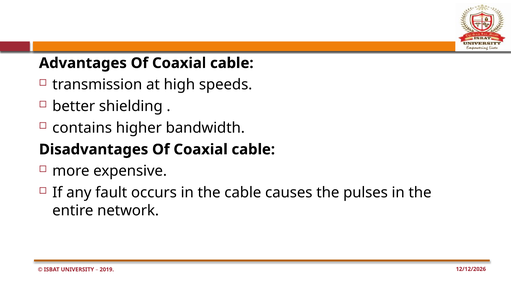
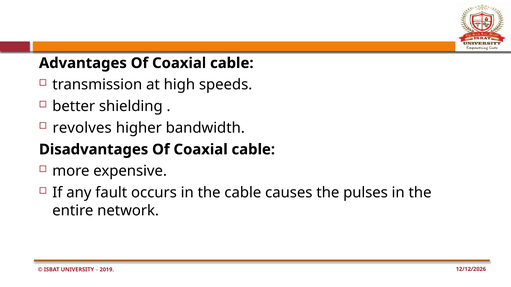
contains: contains -> revolves
